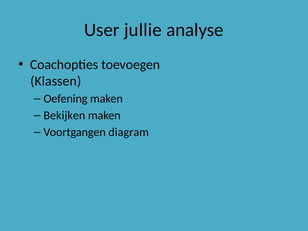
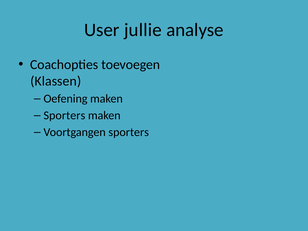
Bekijken at (64, 115): Bekijken -> Sporters
Voortgangen diagram: diagram -> sporters
